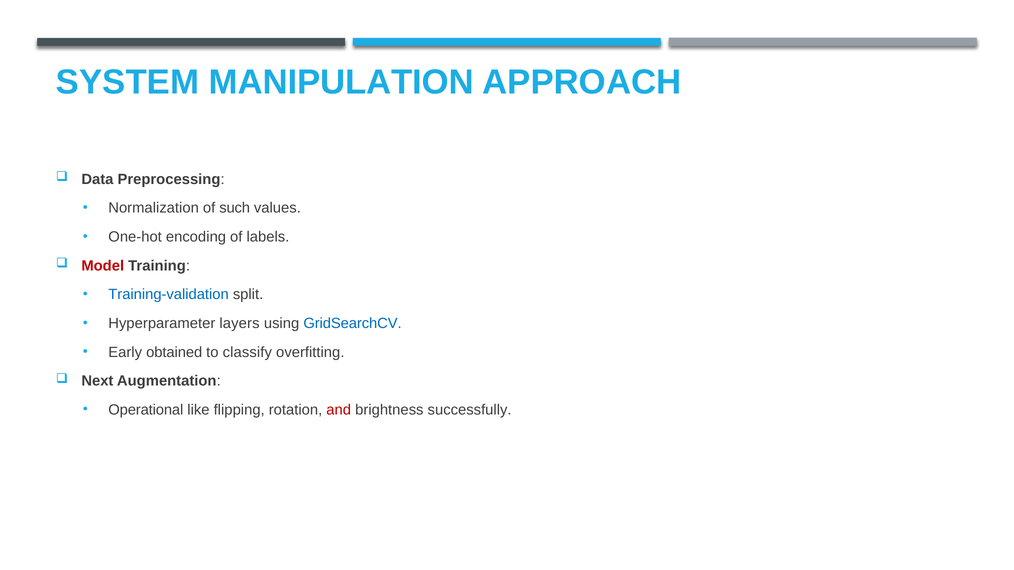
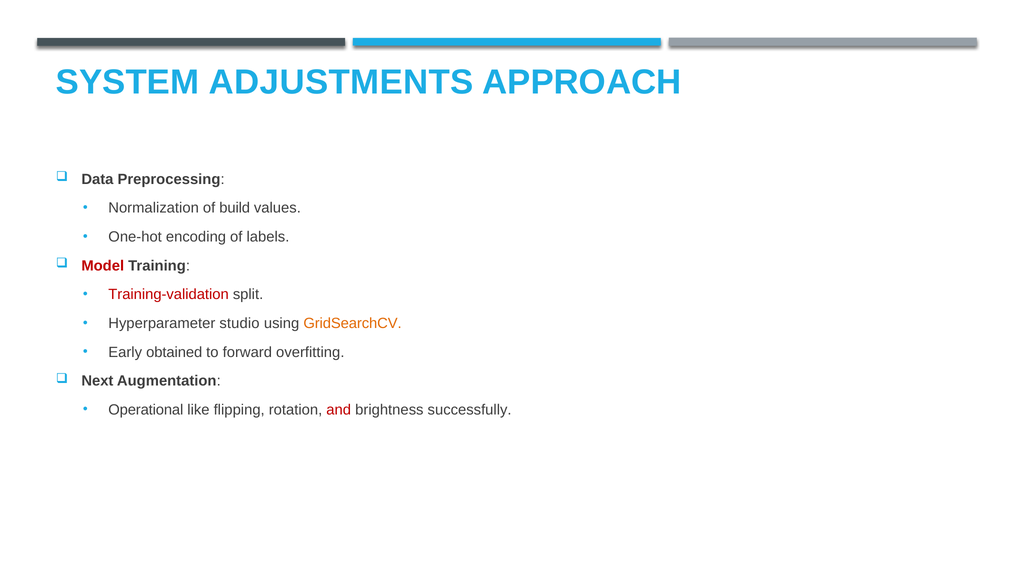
MANIPULATION: MANIPULATION -> ADJUSTMENTS
such: such -> build
Training-validation colour: blue -> red
layers: layers -> studio
GridSearchCV colour: blue -> orange
classify: classify -> forward
